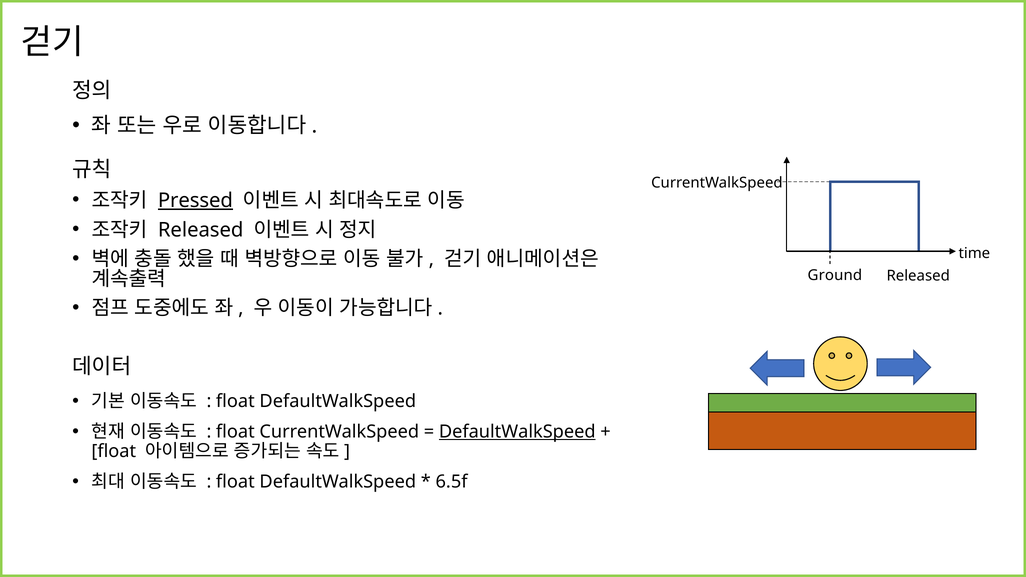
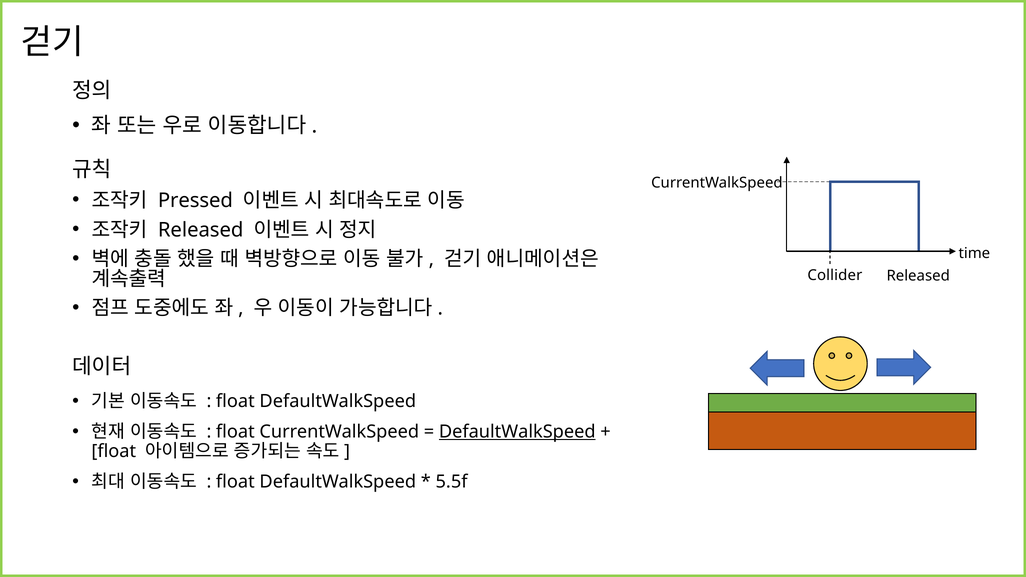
Pressed underline: present -> none
Ground: Ground -> Collider
6.5f: 6.5f -> 5.5f
